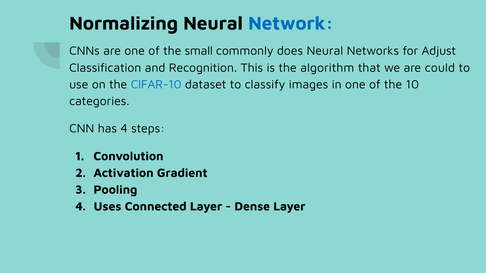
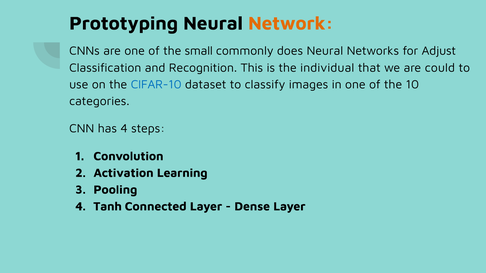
Normalizing: Normalizing -> Prototyping
Network colour: blue -> orange
algorithm: algorithm -> individual
Gradient: Gradient -> Learning
Uses: Uses -> Tanh
